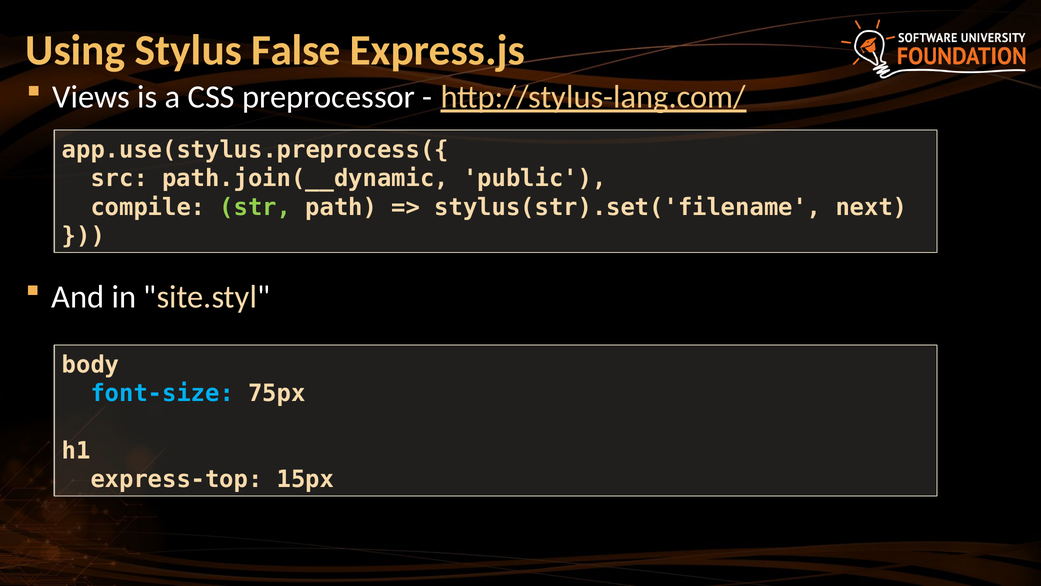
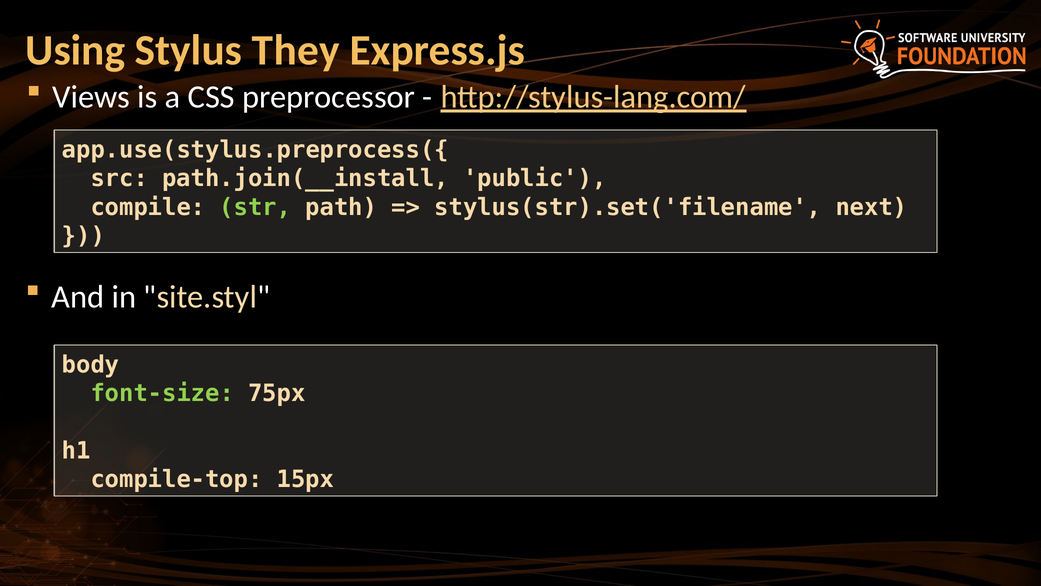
False: False -> They
path.join(__dynamic: path.join(__dynamic -> path.join(__install
font-size colour: light blue -> light green
express-top: express-top -> compile-top
